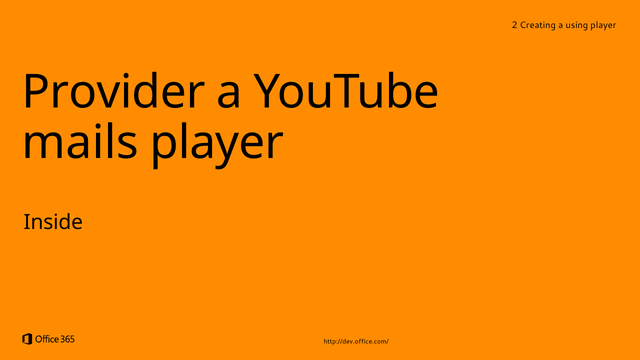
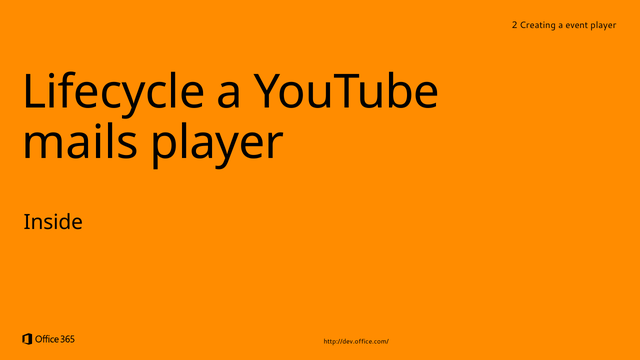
using: using -> event
Provider: Provider -> Lifecycle
